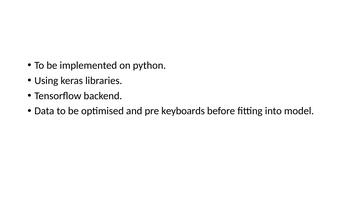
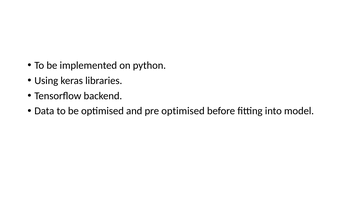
pre keyboards: keyboards -> optimised
